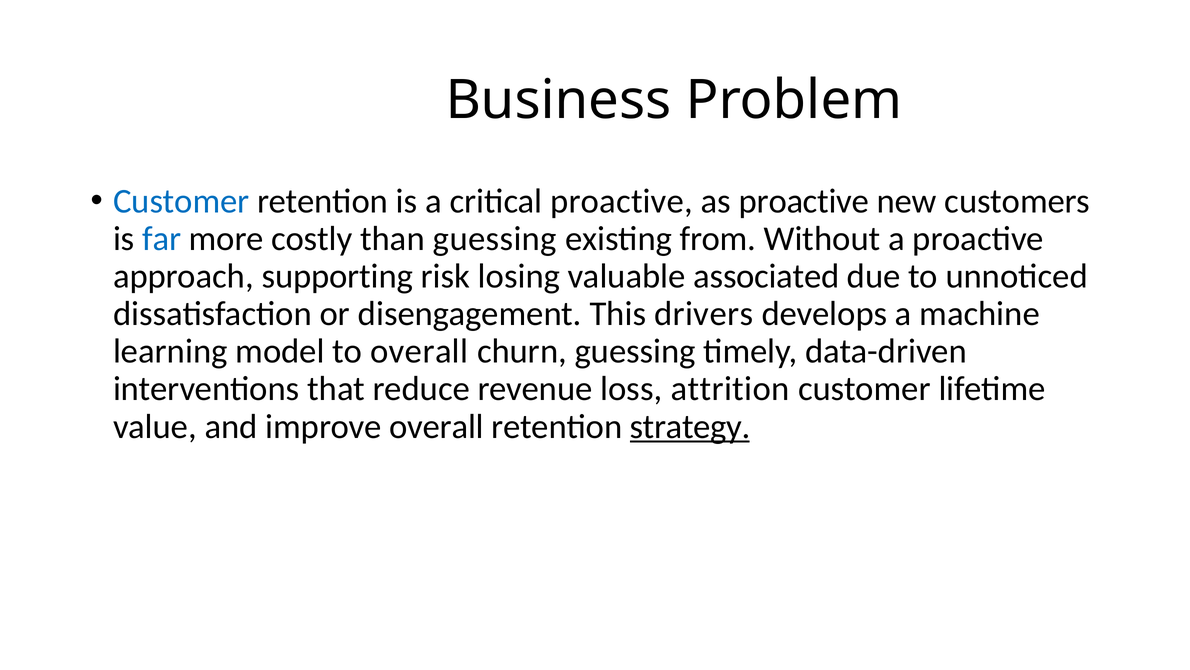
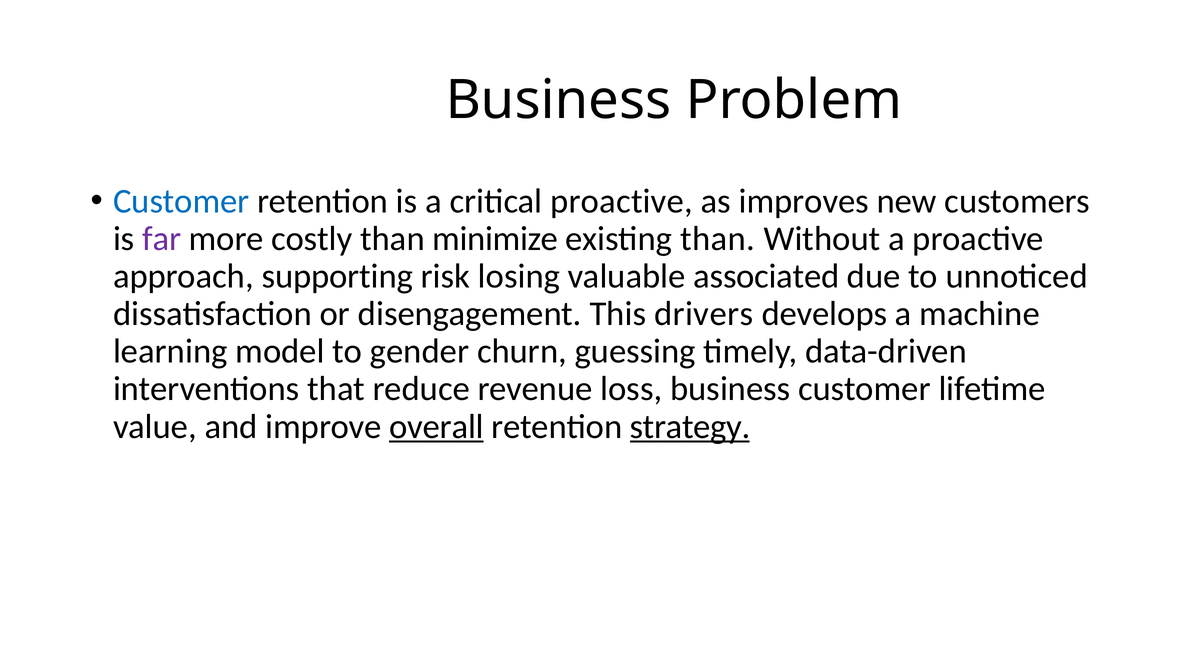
as proactive: proactive -> improves
far colour: blue -> purple
than guessing: guessing -> minimize
existing from: from -> than
to overall: overall -> gender
loss attrition: attrition -> business
overall at (437, 426) underline: none -> present
